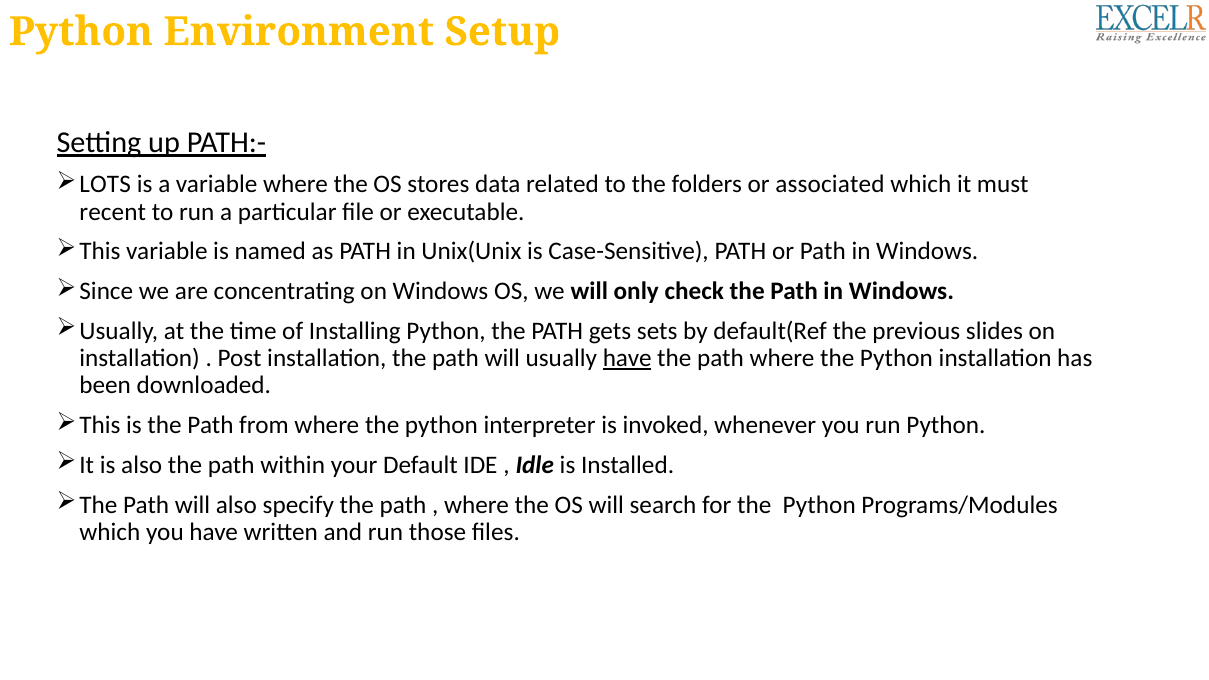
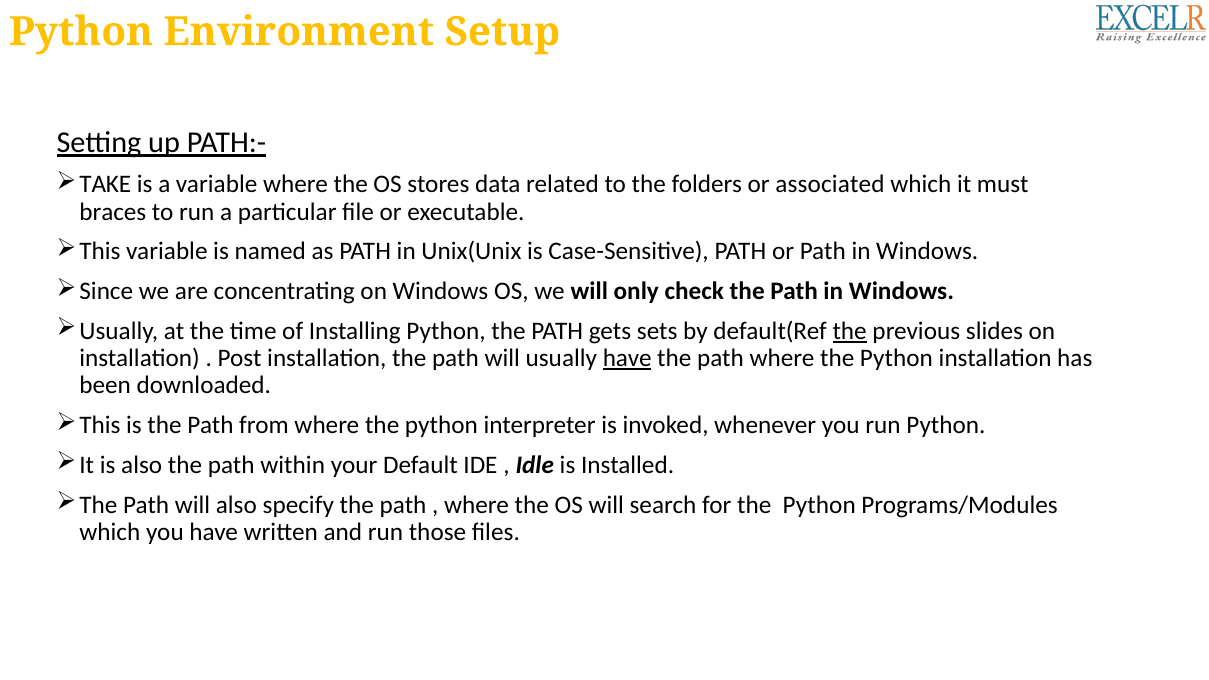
LOTS: LOTS -> TAKE
recent: recent -> braces
the at (850, 331) underline: none -> present
